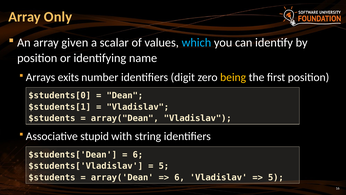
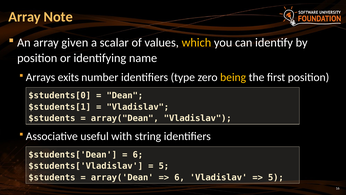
Only: Only -> Note
which colour: light blue -> yellow
digit: digit -> type
stupid: stupid -> useful
